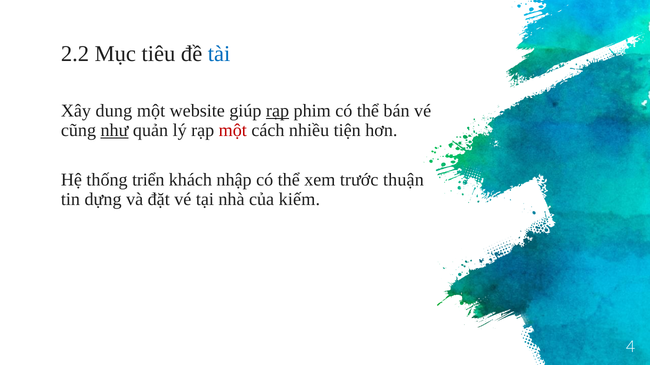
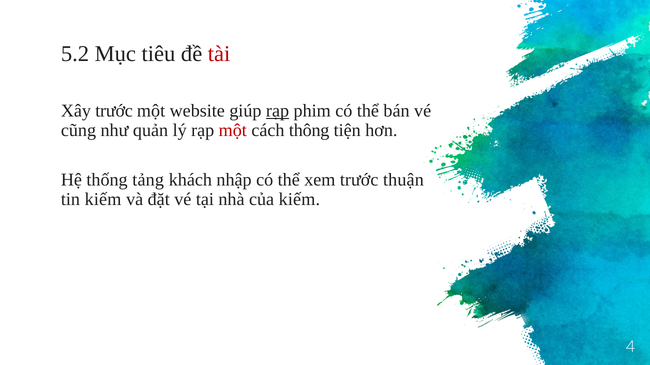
2.2: 2.2 -> 5.2
tài colour: blue -> red
Xây dung: dung -> trước
như underline: present -> none
nhiều: nhiều -> thông
triển: triển -> tảng
tin dựng: dựng -> kiếm
